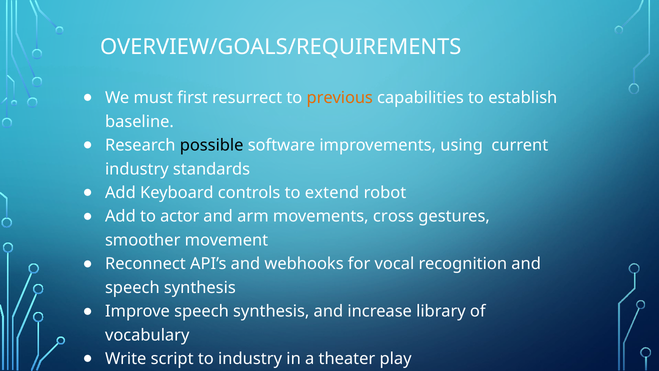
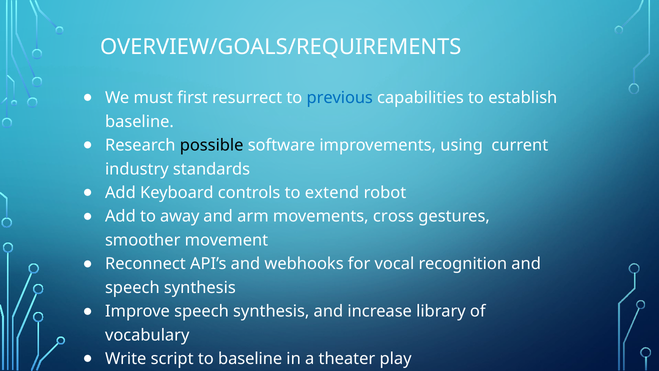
previous colour: orange -> blue
actor: actor -> away
to industry: industry -> baseline
